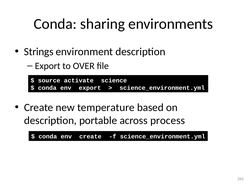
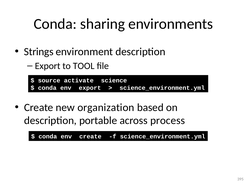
OVER: OVER -> TOOL
temperature: temperature -> organization
